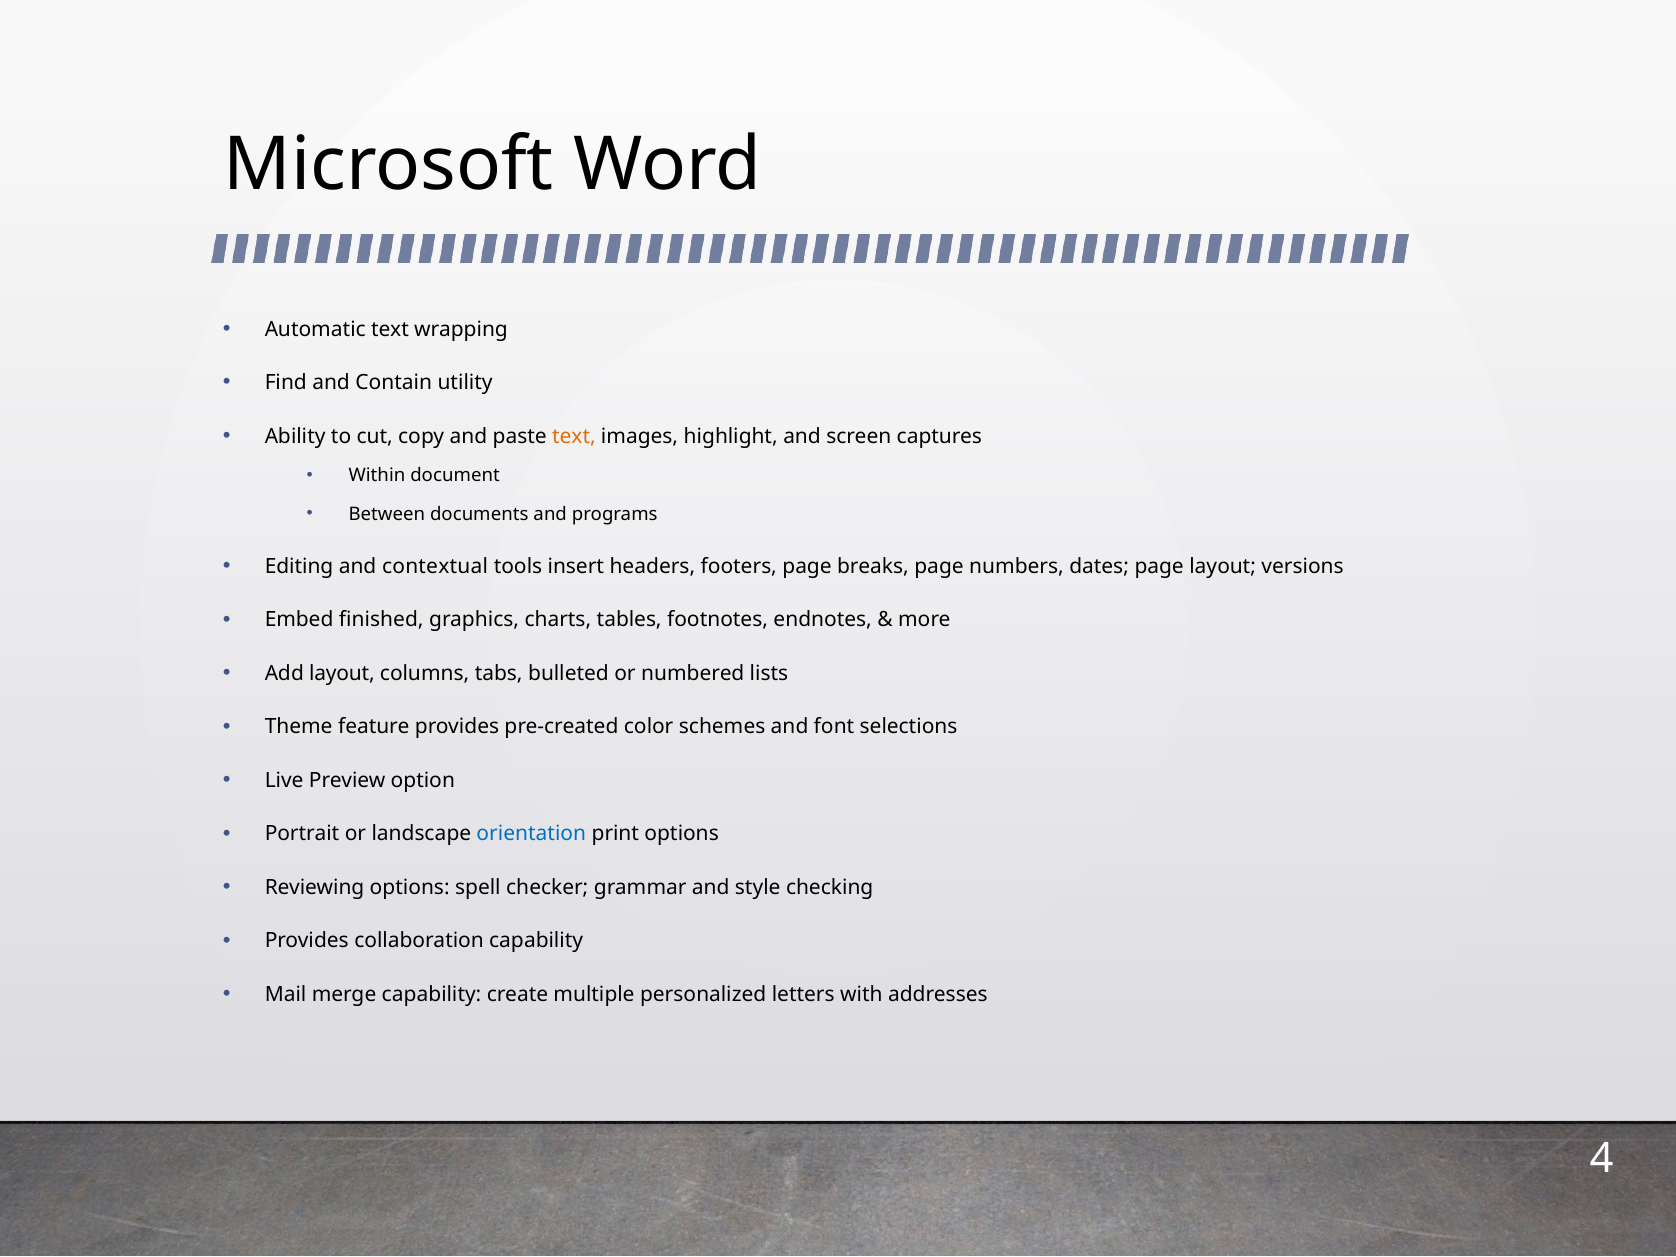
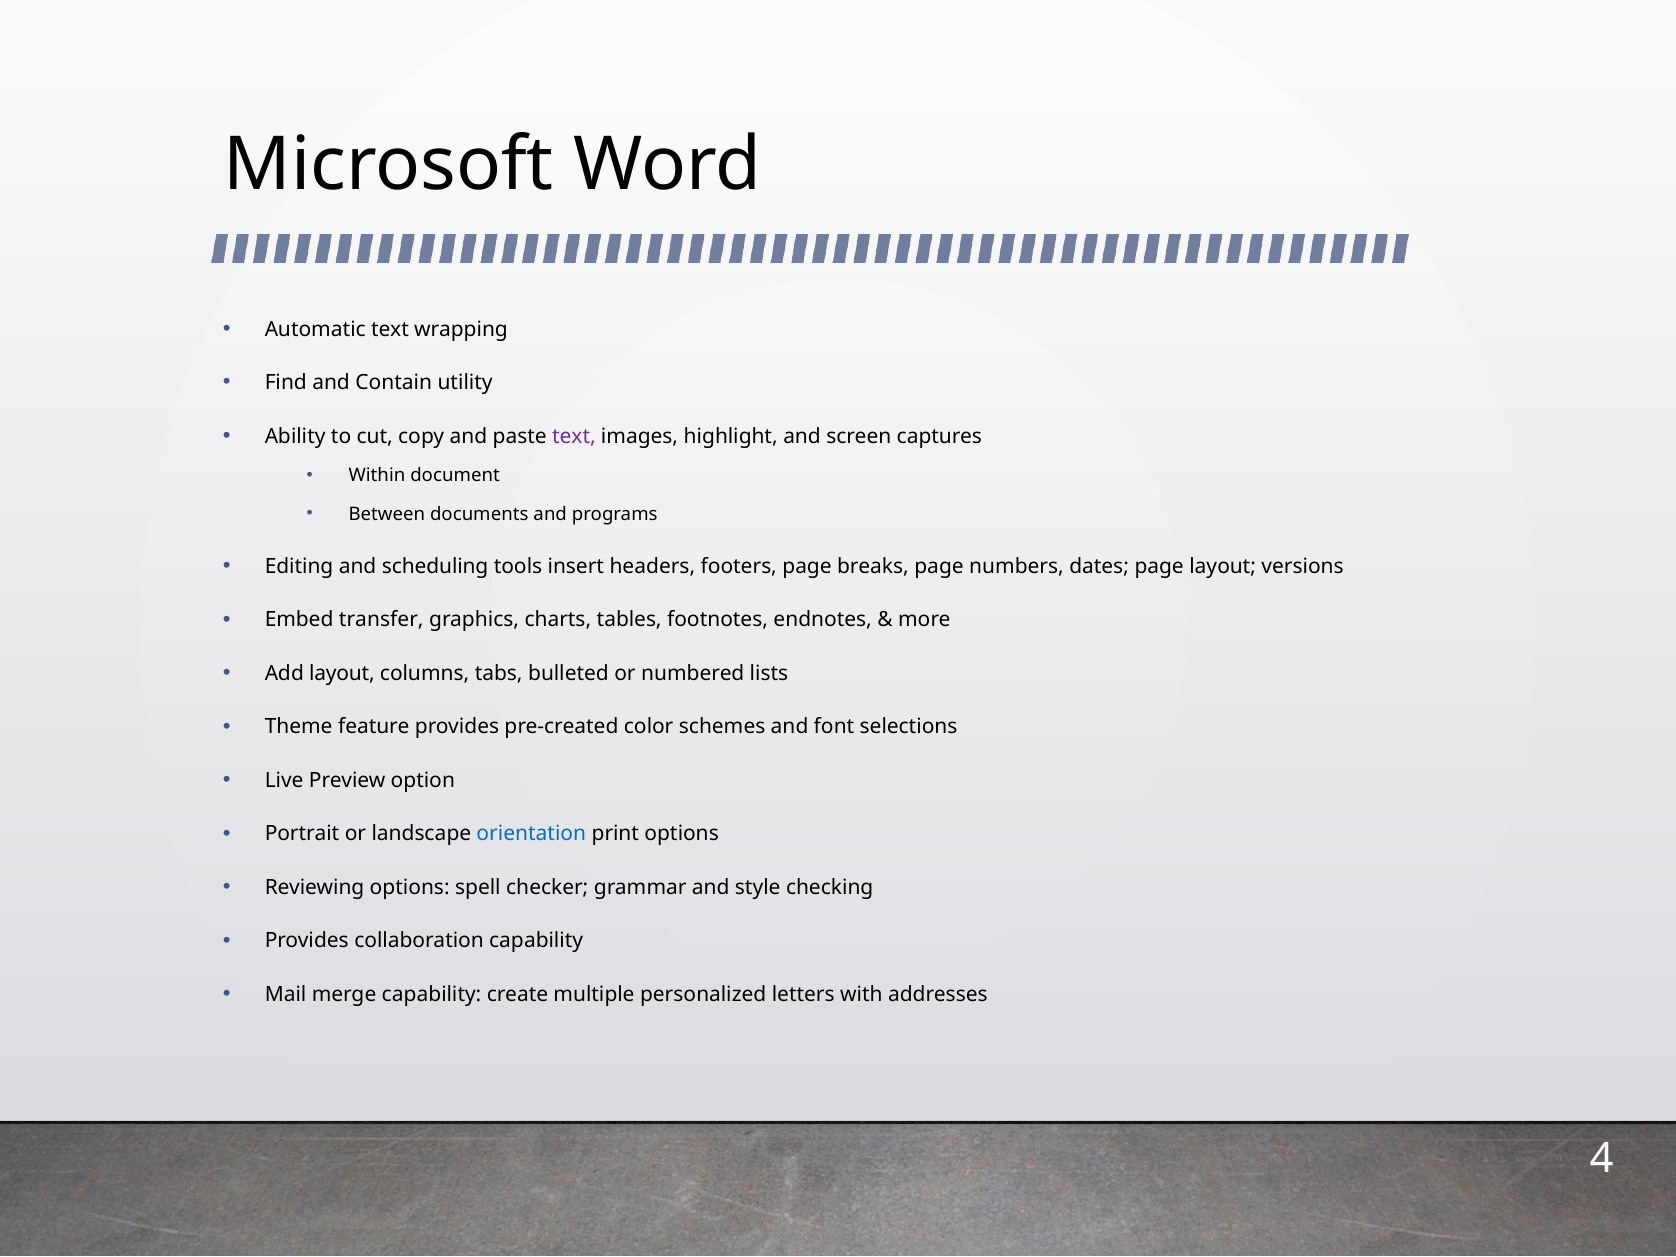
text at (574, 436) colour: orange -> purple
contextual: contextual -> scheduling
finished: finished -> transfer
